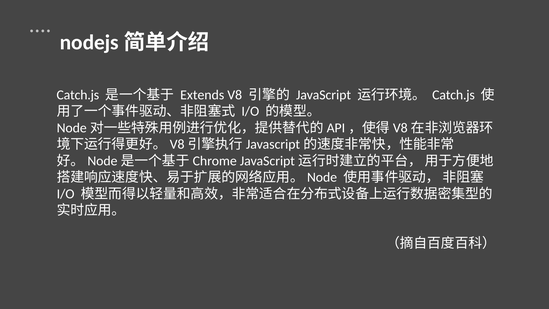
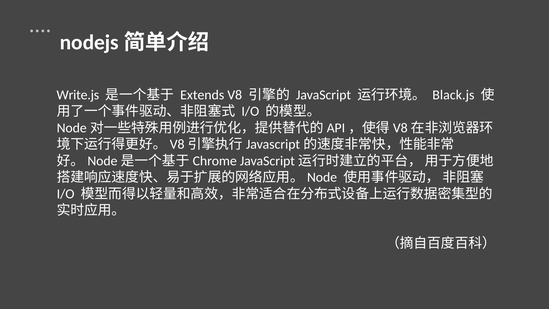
Catch.js at (78, 95): Catch.js -> Write.js
Catch.js at (454, 95): Catch.js -> Black.js
